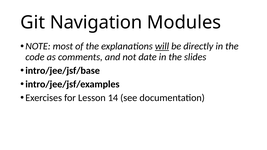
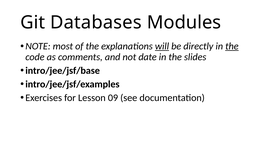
Navigation: Navigation -> Databases
the at (232, 46) underline: none -> present
14: 14 -> 09
